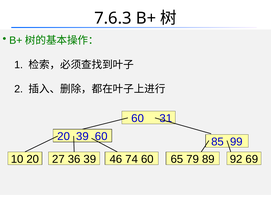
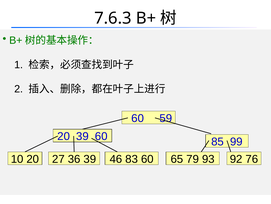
31: 31 -> 59
74: 74 -> 83
89: 89 -> 93
69: 69 -> 76
